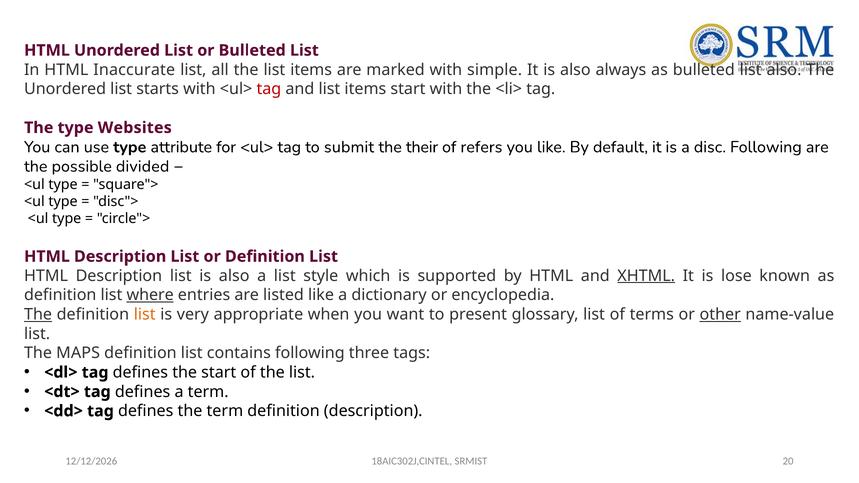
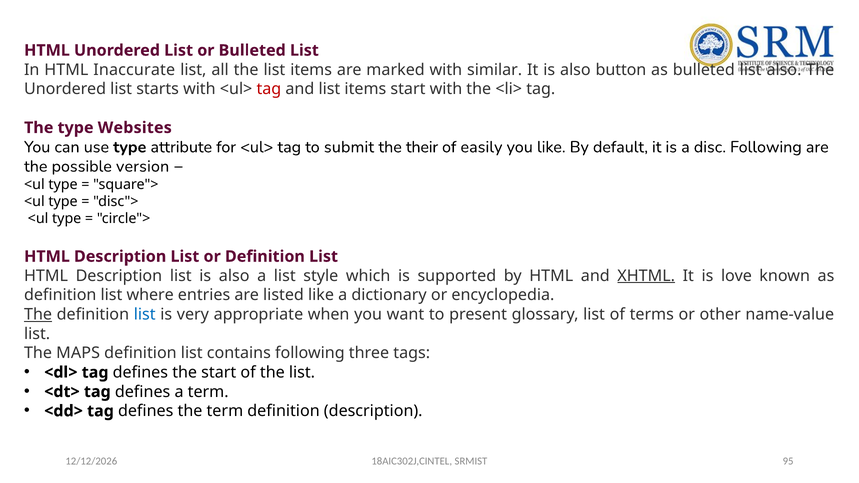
simple: simple -> similar
always: always -> button
refers: refers -> easily
divided: divided -> version
lose: lose -> love
where underline: present -> none
list at (145, 315) colour: orange -> blue
other underline: present -> none
20: 20 -> 95
